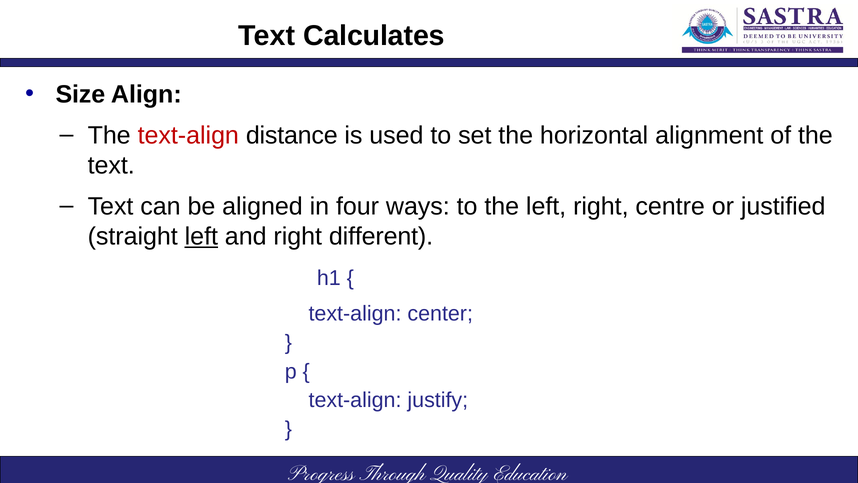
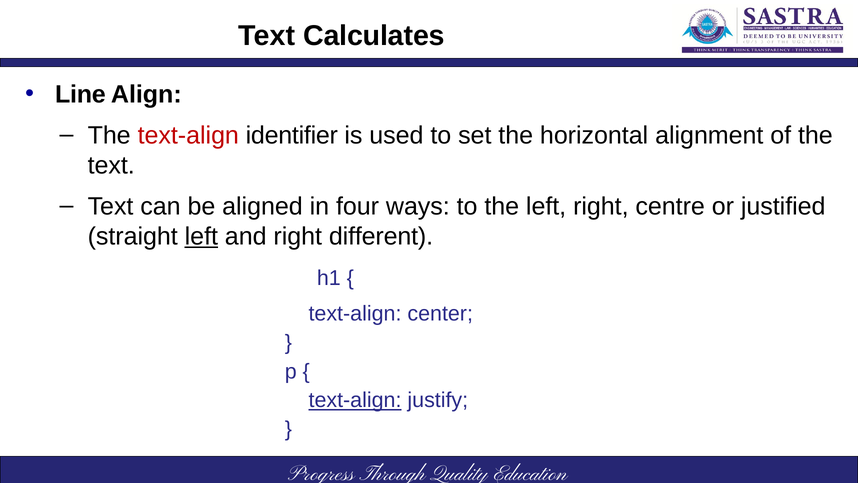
Size: Size -> Line
distance: distance -> identifier
text-align at (355, 400) underline: none -> present
